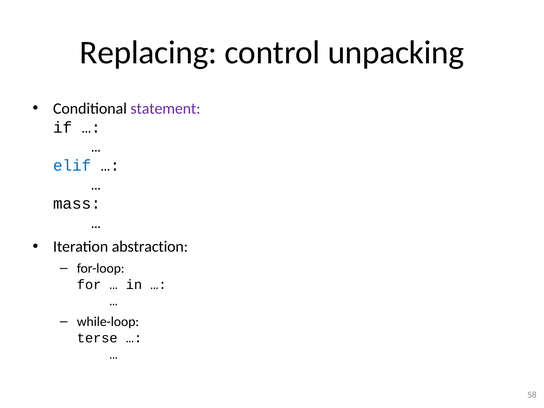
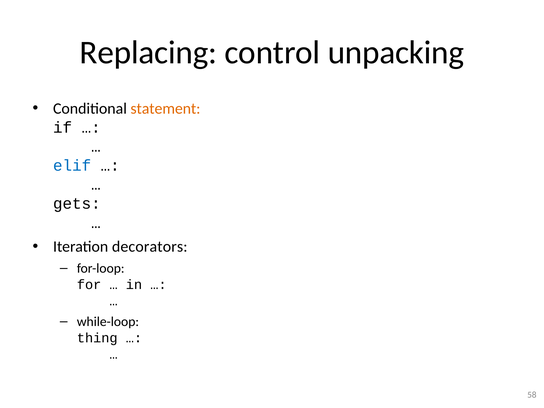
statement colour: purple -> orange
mass: mass -> gets
abstraction: abstraction -> decorators
terse: terse -> thing
